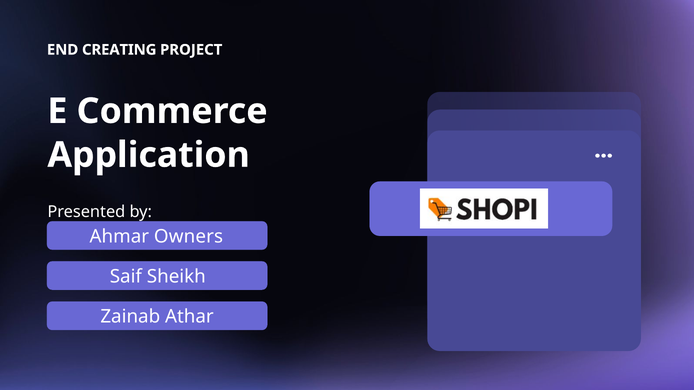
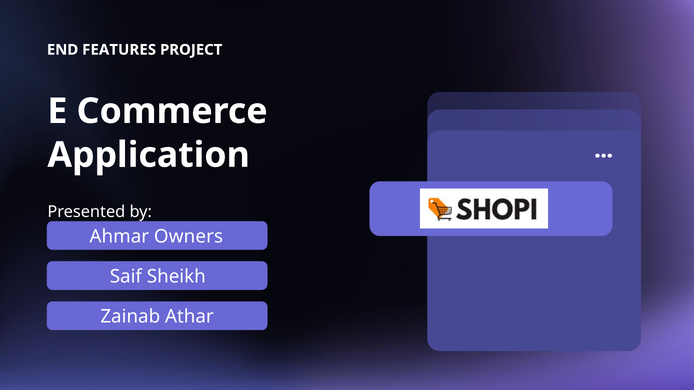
CREATING: CREATING -> FEATURES
